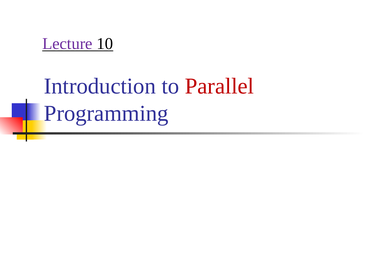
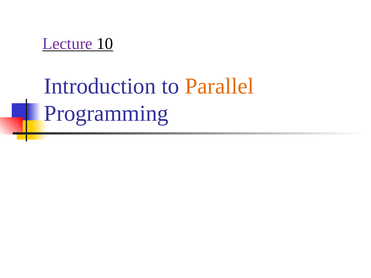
Parallel colour: red -> orange
